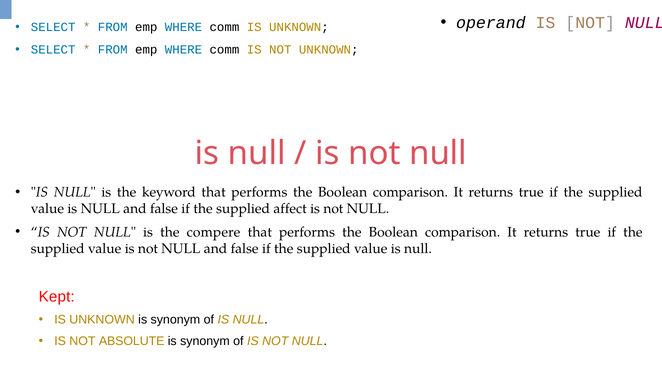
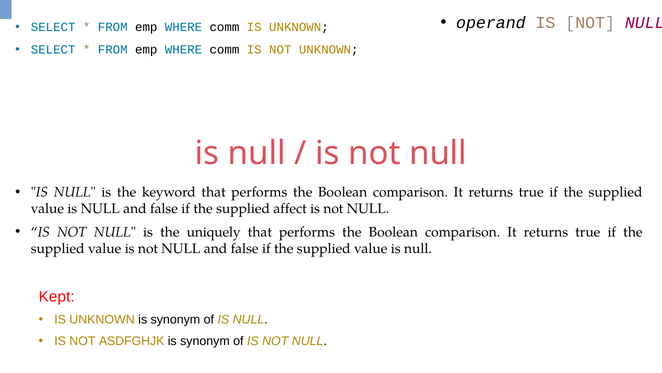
compere: compere -> uniquely
ABSOLUTE: ABSOLUTE -> ASDFGHJK
